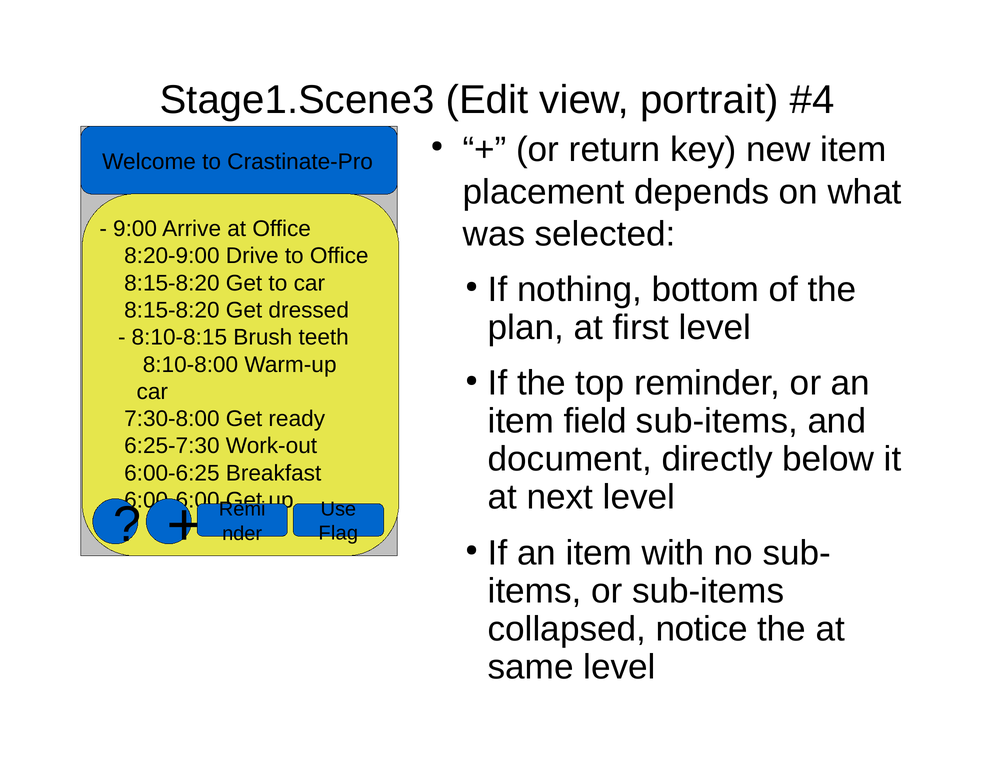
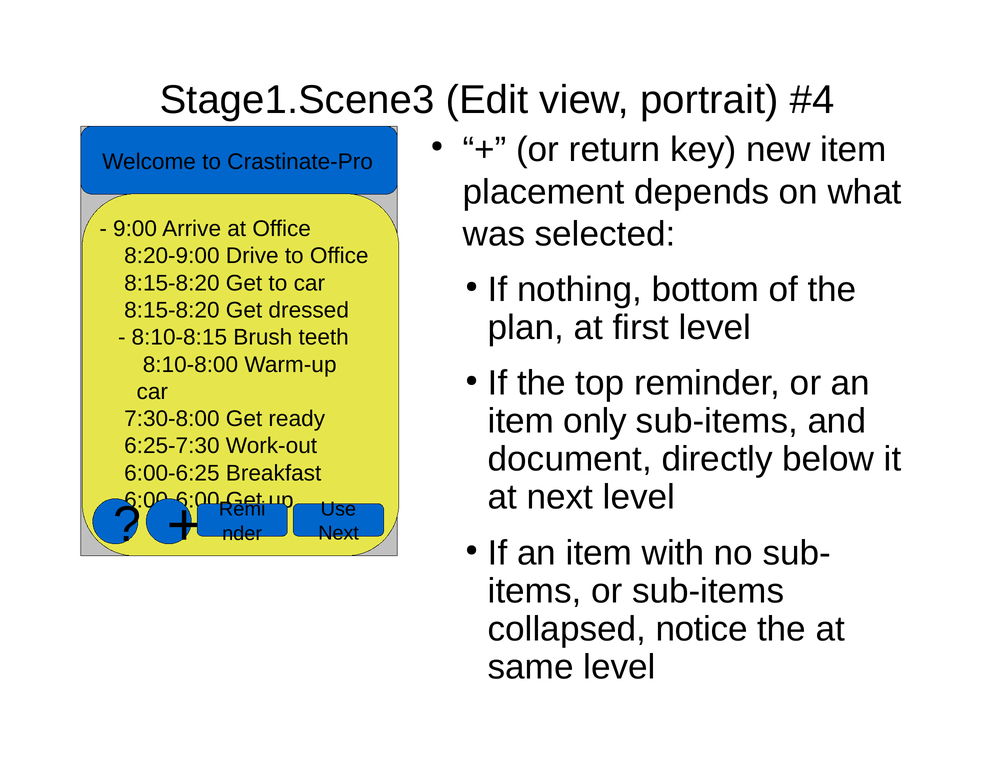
field: field -> only
Flag at (338, 533): Flag -> Next
